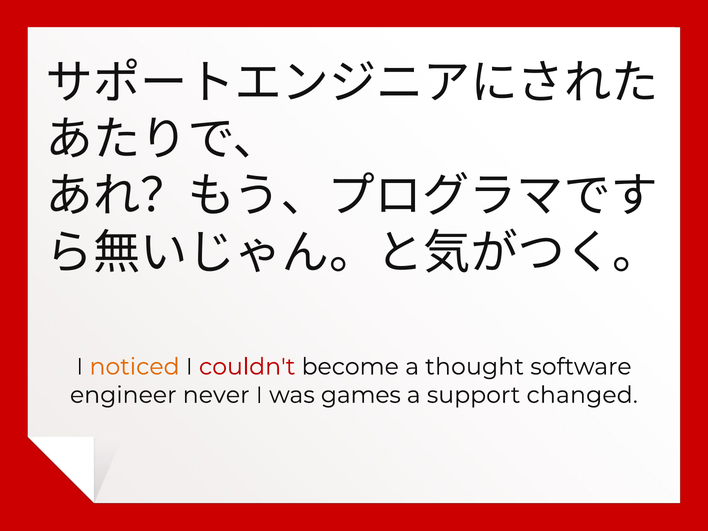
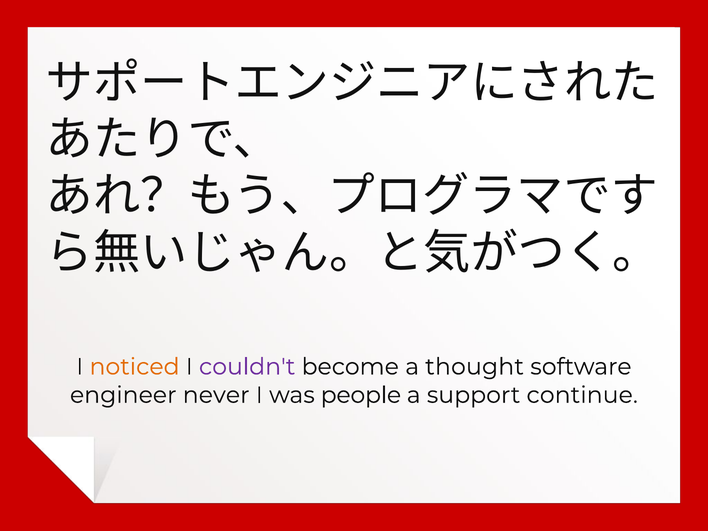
couldn't colour: red -> purple
games: games -> people
changed: changed -> continue
